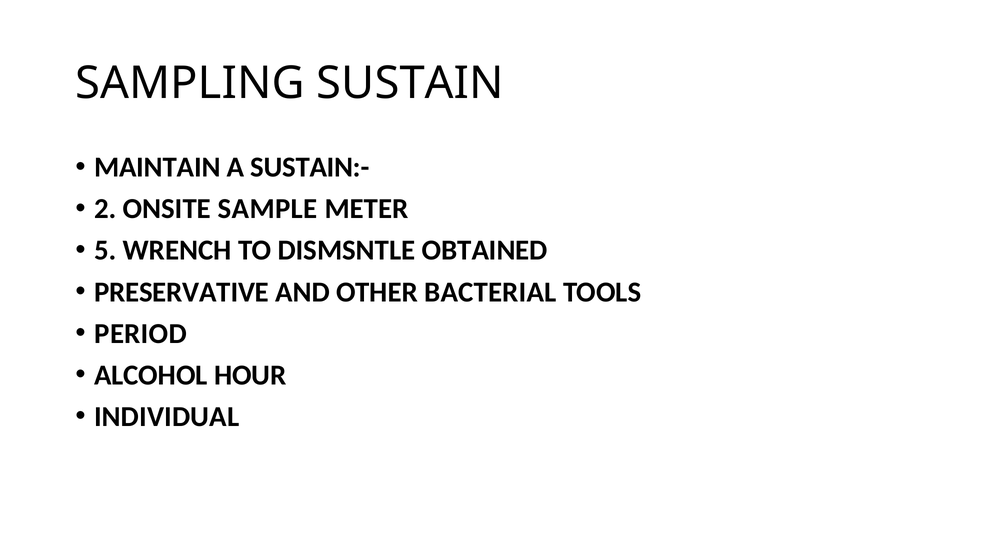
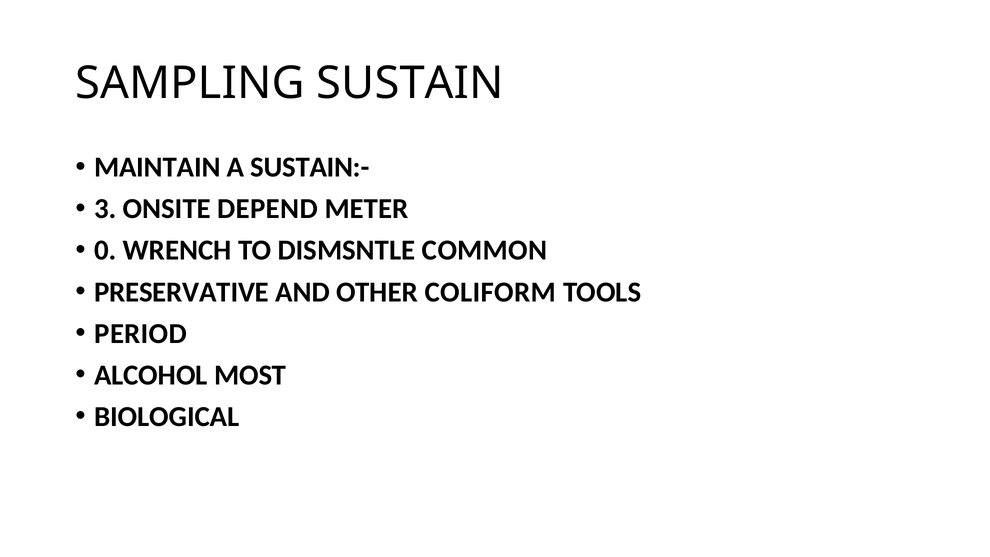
2: 2 -> 3
SAMPLE: SAMPLE -> DEPEND
5: 5 -> 0
OBTAINED: OBTAINED -> COMMON
BACTERIAL: BACTERIAL -> COLIFORM
HOUR: HOUR -> MOST
INDIVIDUAL: INDIVIDUAL -> BIOLOGICAL
